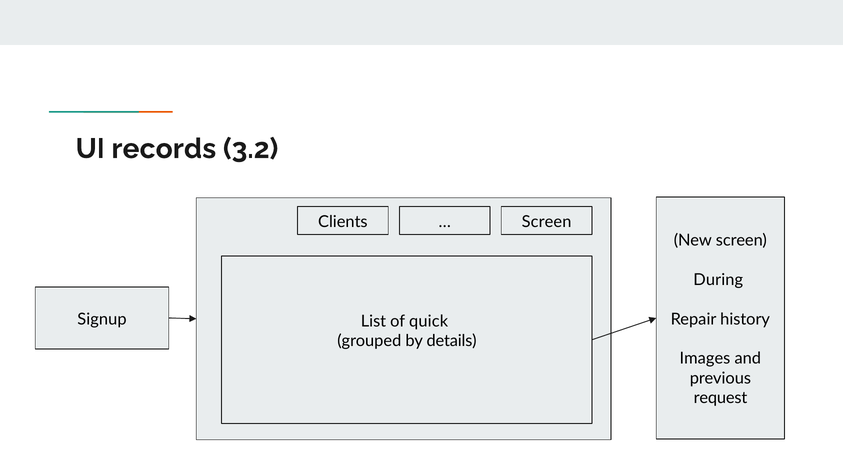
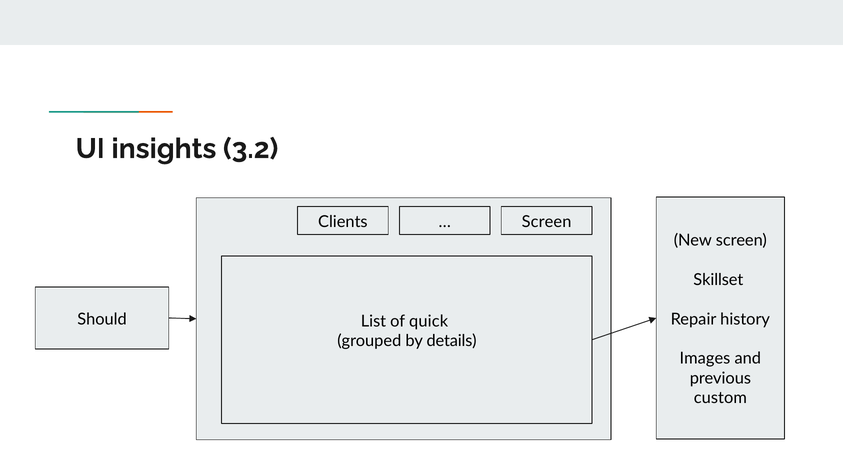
records: records -> insights
During: During -> Skillset
Signup: Signup -> Should
request: request -> custom
